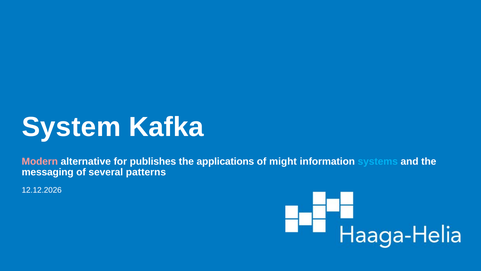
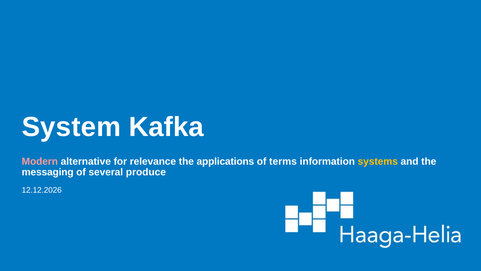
publishes: publishes -> relevance
might: might -> terms
systems colour: light blue -> yellow
patterns: patterns -> produce
